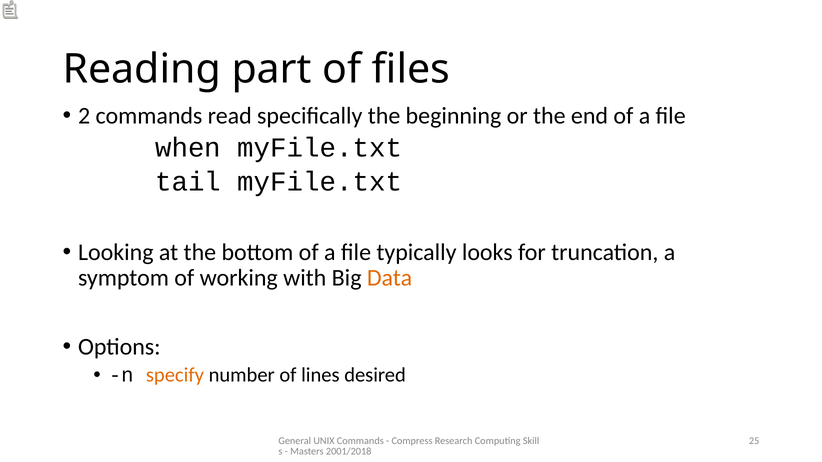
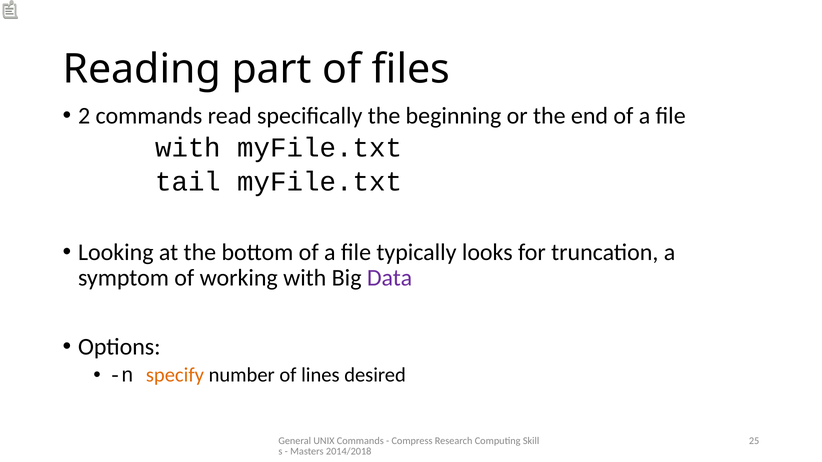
when at (188, 148): when -> with
Data colour: orange -> purple
2001/2018: 2001/2018 -> 2014/2018
